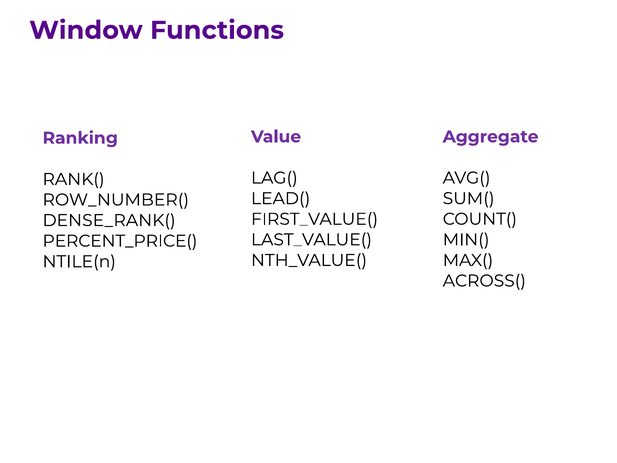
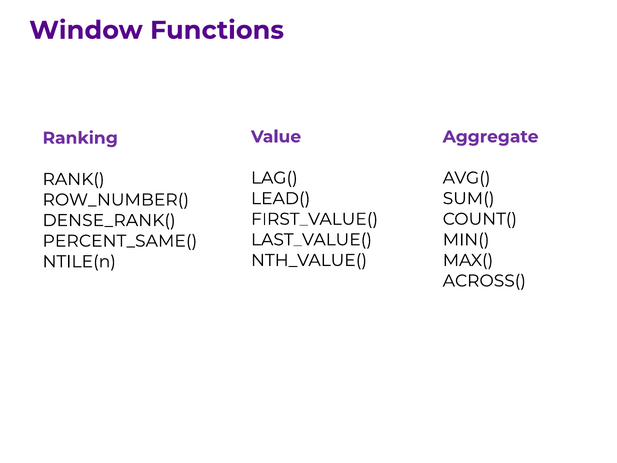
PERCENT_PRICE(: PERCENT_PRICE( -> PERCENT_SAME(
